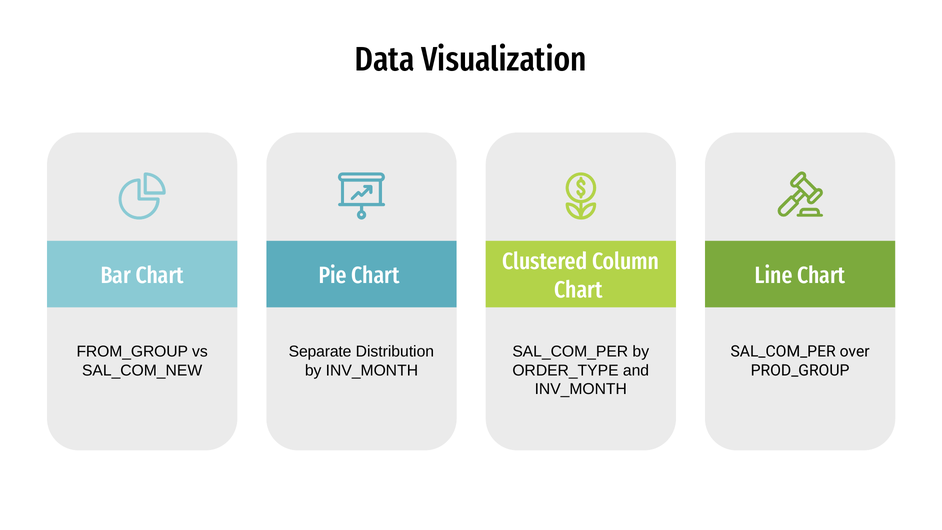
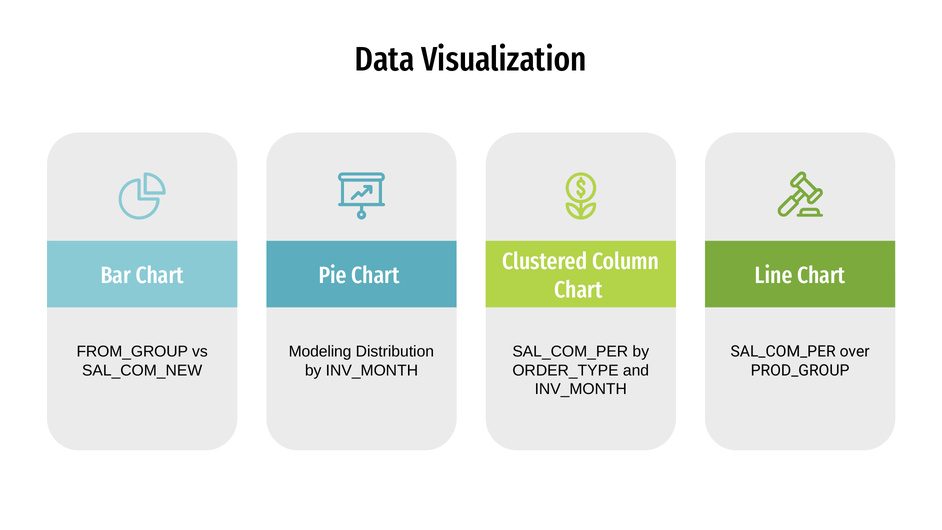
Separate: Separate -> Modeling
